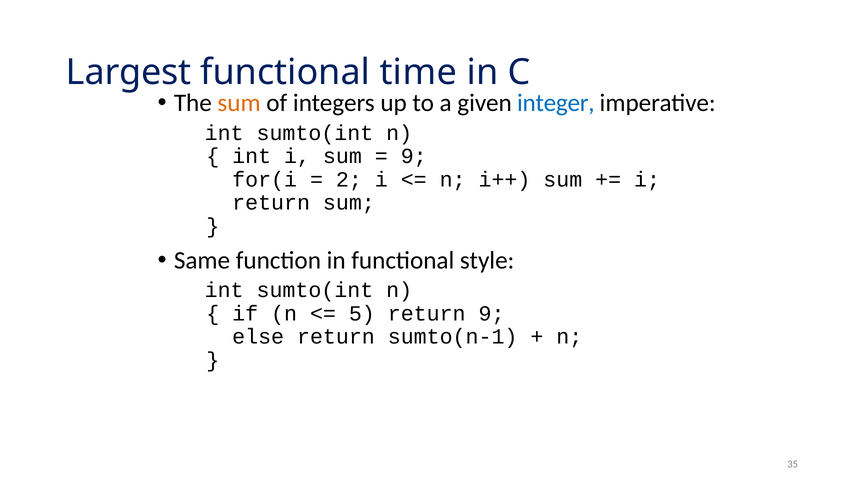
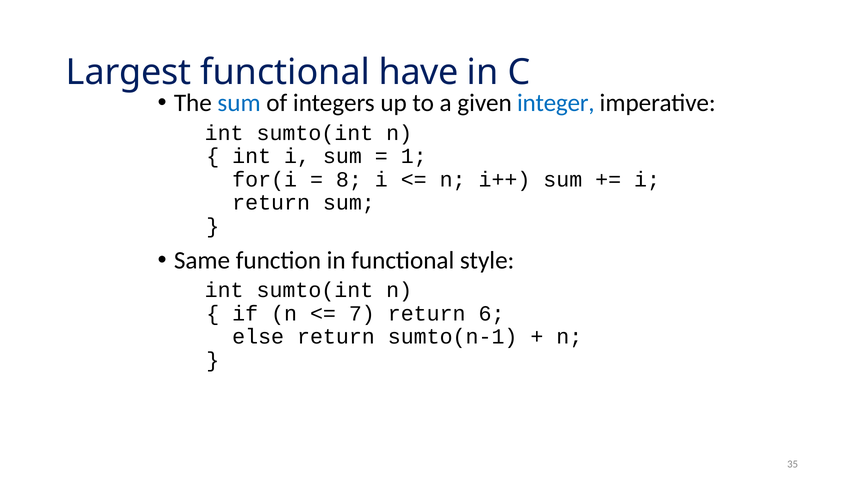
time: time -> have
sum at (239, 103) colour: orange -> blue
9 at (414, 156): 9 -> 1
2: 2 -> 8
5: 5 -> 7
return 9: 9 -> 6
